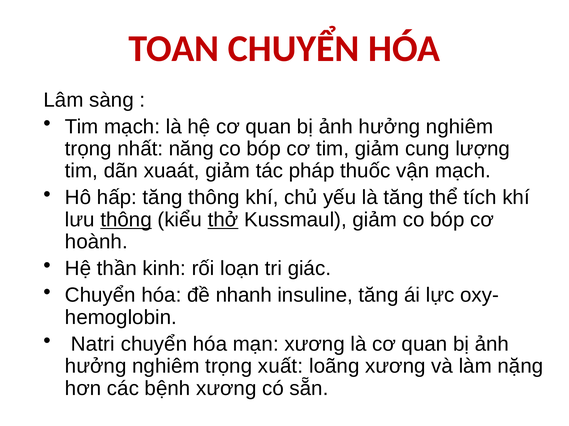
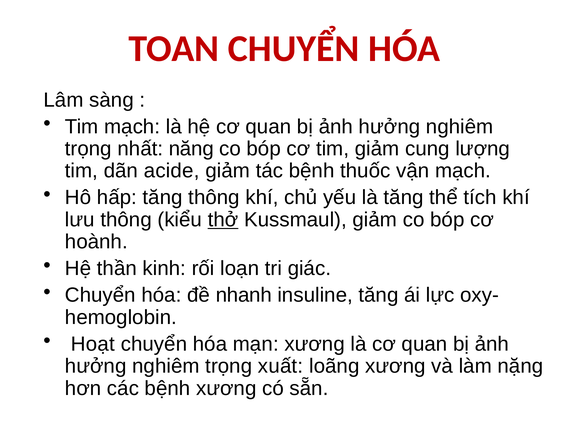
xuaát: xuaát -> acide
tác pháp: pháp -> bệnh
thông at (126, 220) underline: present -> none
Natri: Natri -> Hoạt
